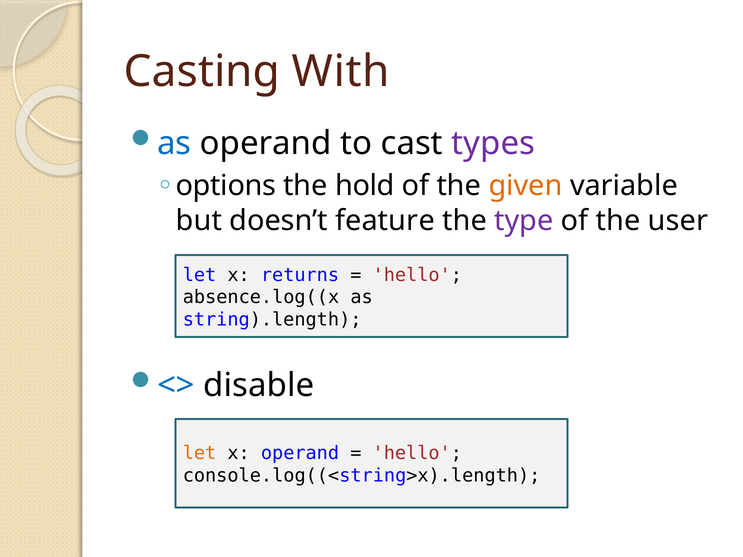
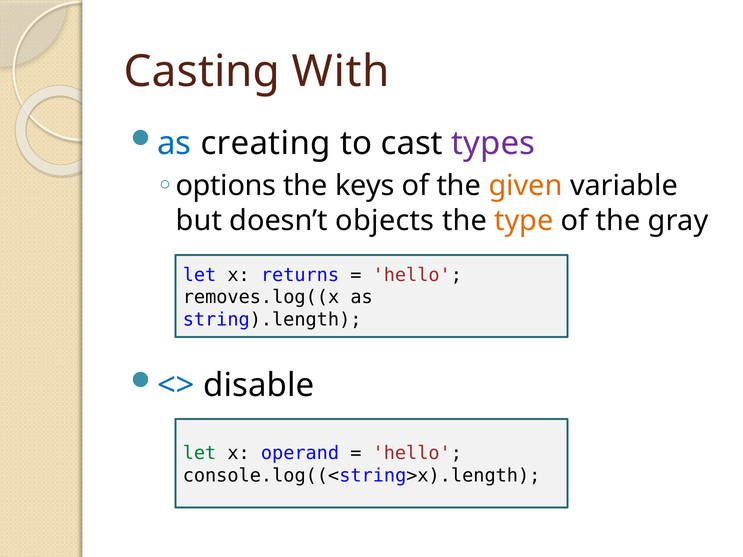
as operand: operand -> creating
hold: hold -> keys
feature: feature -> objects
type colour: purple -> orange
user: user -> gray
absence.log((x: absence.log((x -> removes.log((x
let at (200, 454) colour: orange -> green
